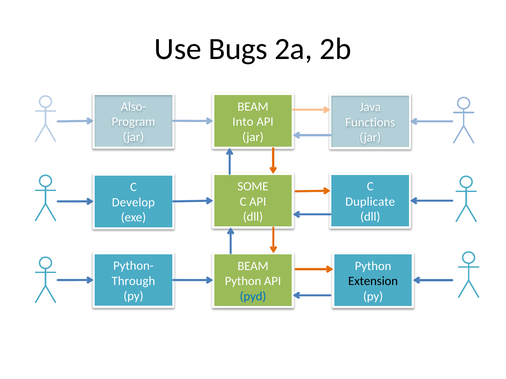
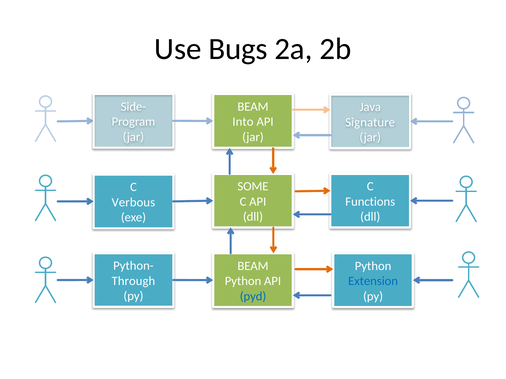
Also-: Also- -> Side-
Functions: Functions -> Signature
Duplicate: Duplicate -> Functions
Develop: Develop -> Verbous
Extension colour: black -> blue
